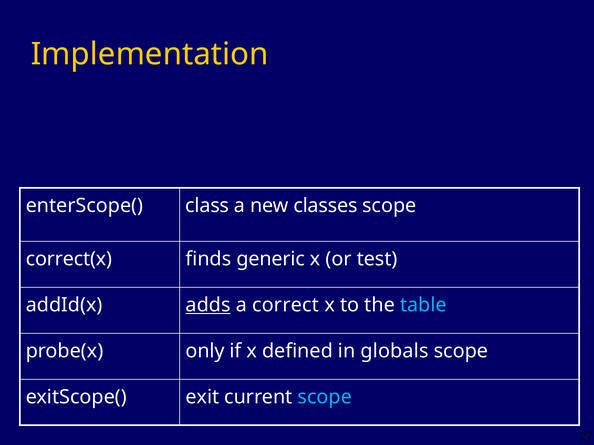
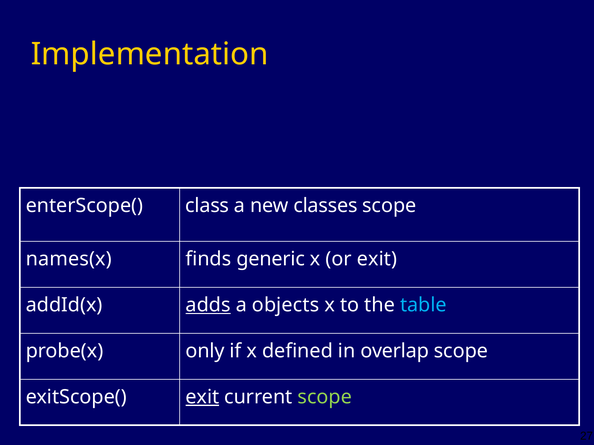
correct(x: correct(x -> names(x
or test: test -> exit
correct: correct -> objects
globals: globals -> overlap
exit at (202, 397) underline: none -> present
scope at (325, 397) colour: light blue -> light green
